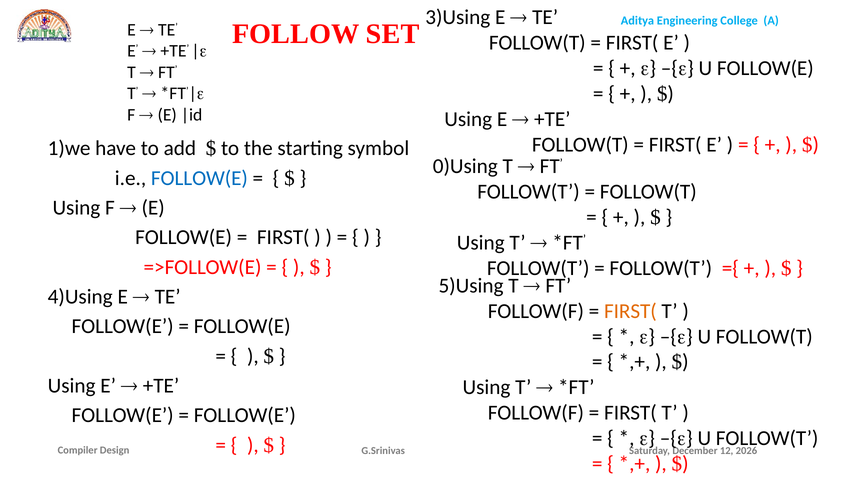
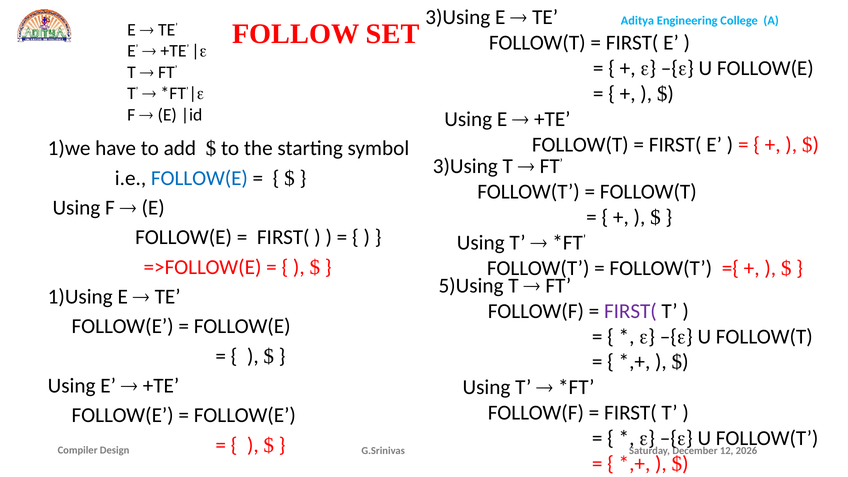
0)Using at (465, 166): 0)Using -> 3)Using
4)Using: 4)Using -> 1)Using
FIRST( at (630, 311) colour: orange -> purple
